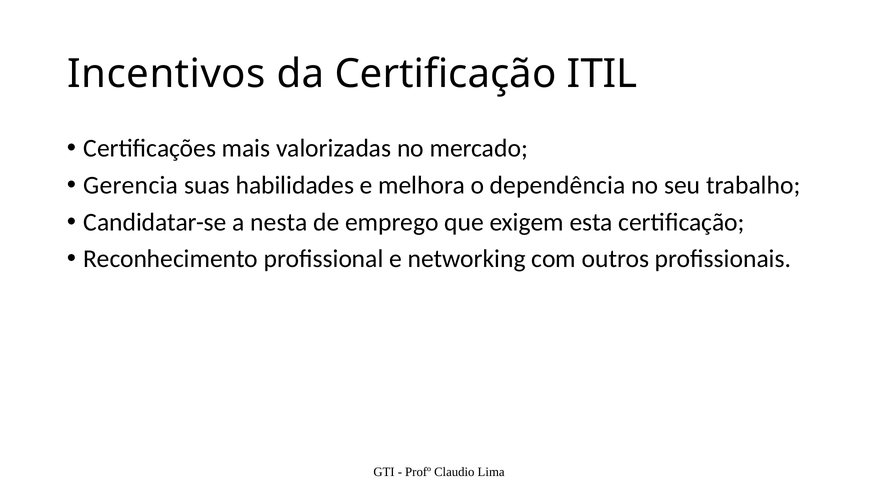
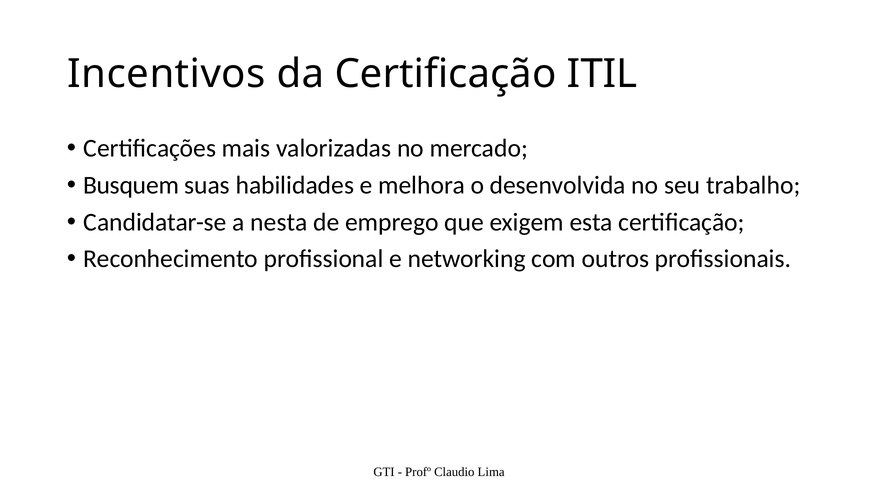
Gerencia: Gerencia -> Busquem
dependência: dependência -> desenvolvida
